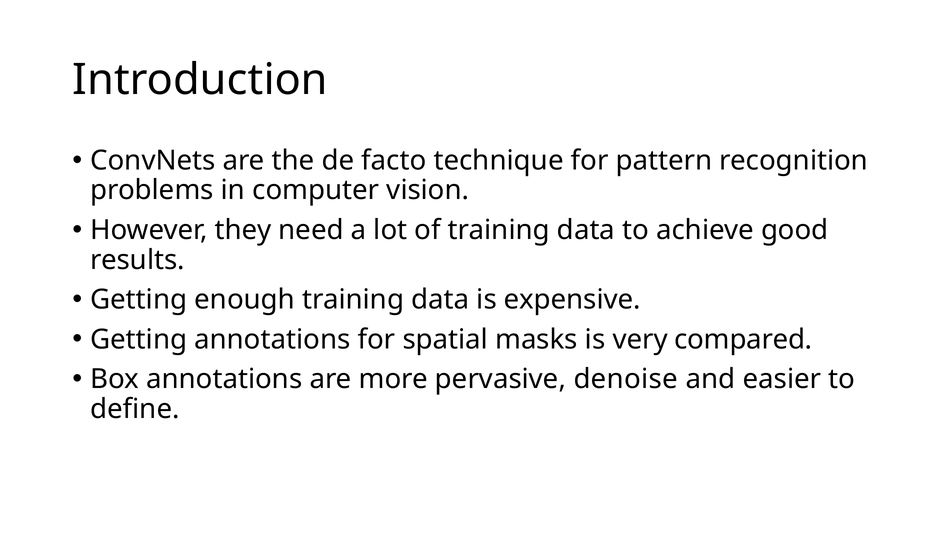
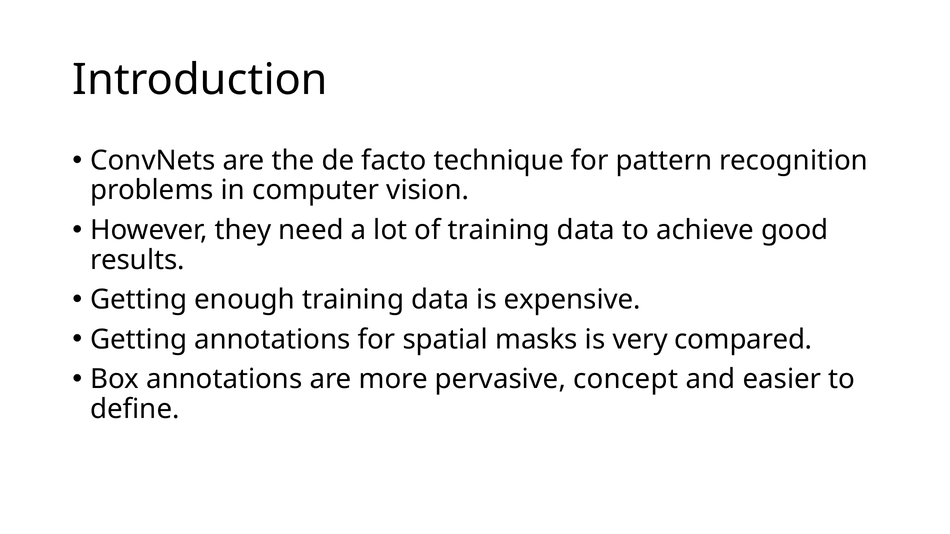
denoise: denoise -> concept
